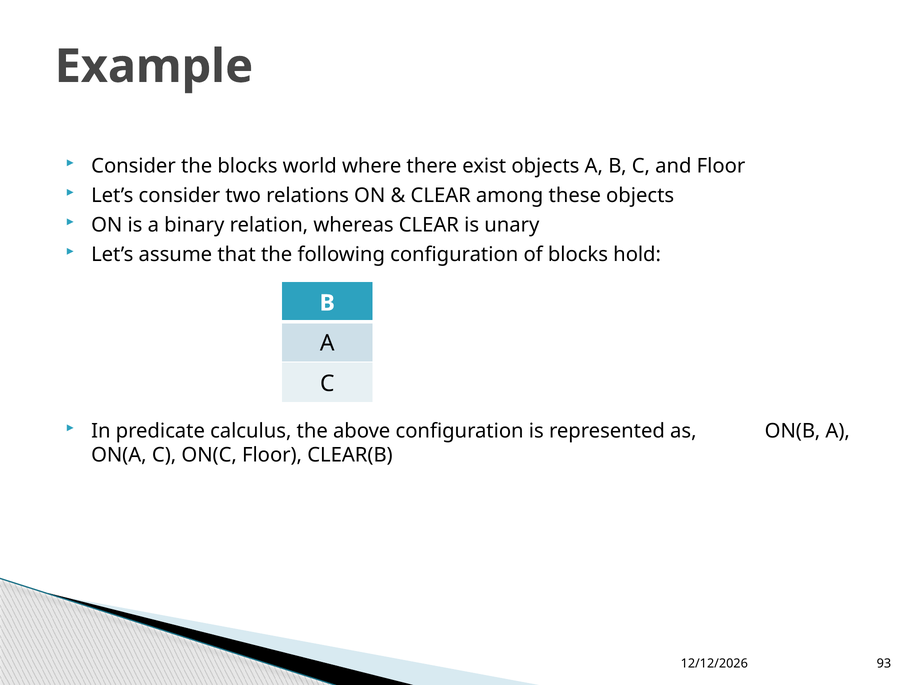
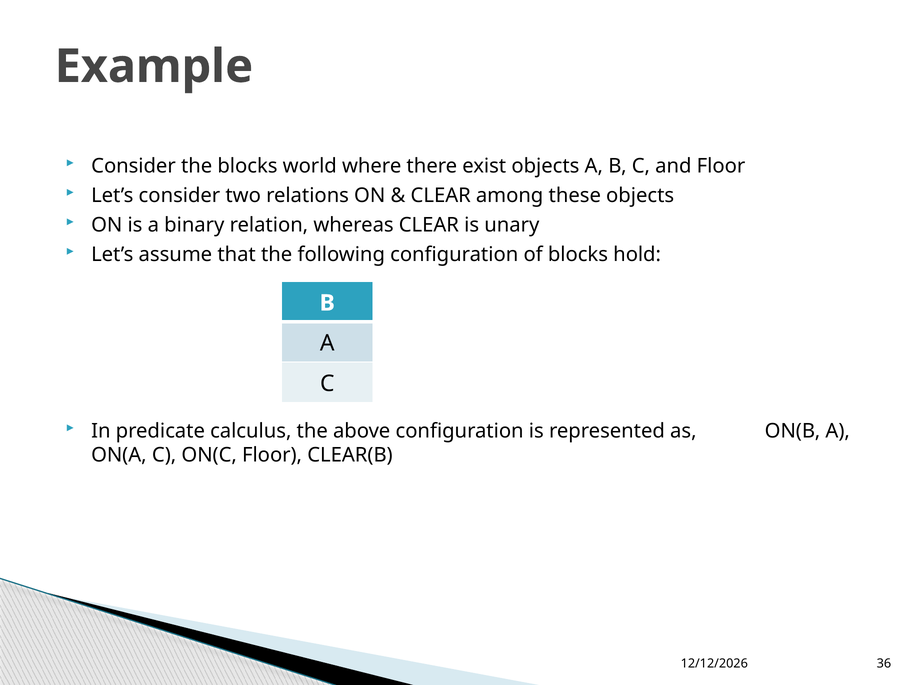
93: 93 -> 36
